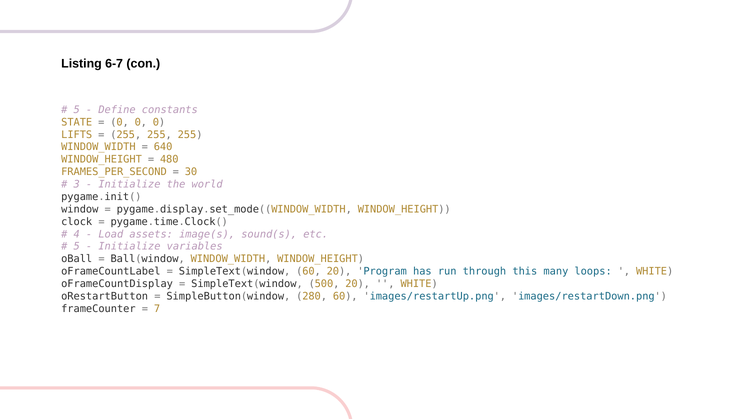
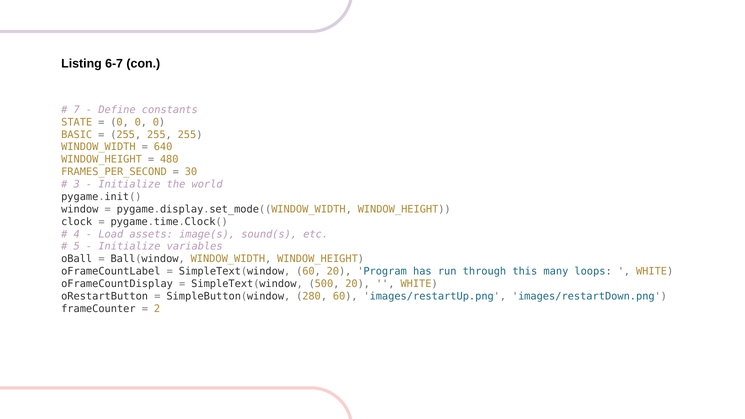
5 at (77, 110): 5 -> 7
LIFTS: LIFTS -> BASIC
7: 7 -> 2
